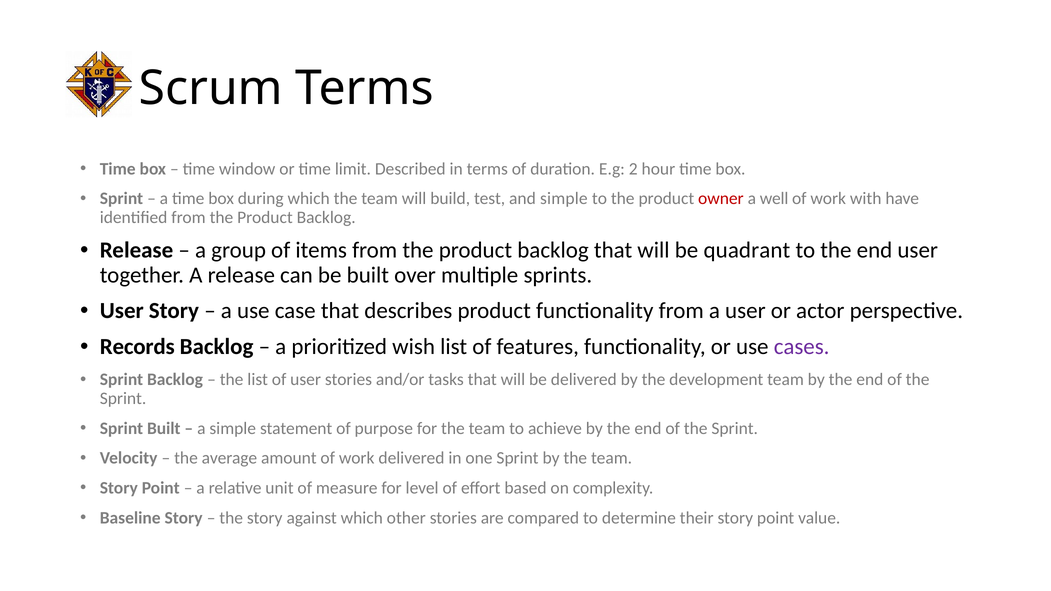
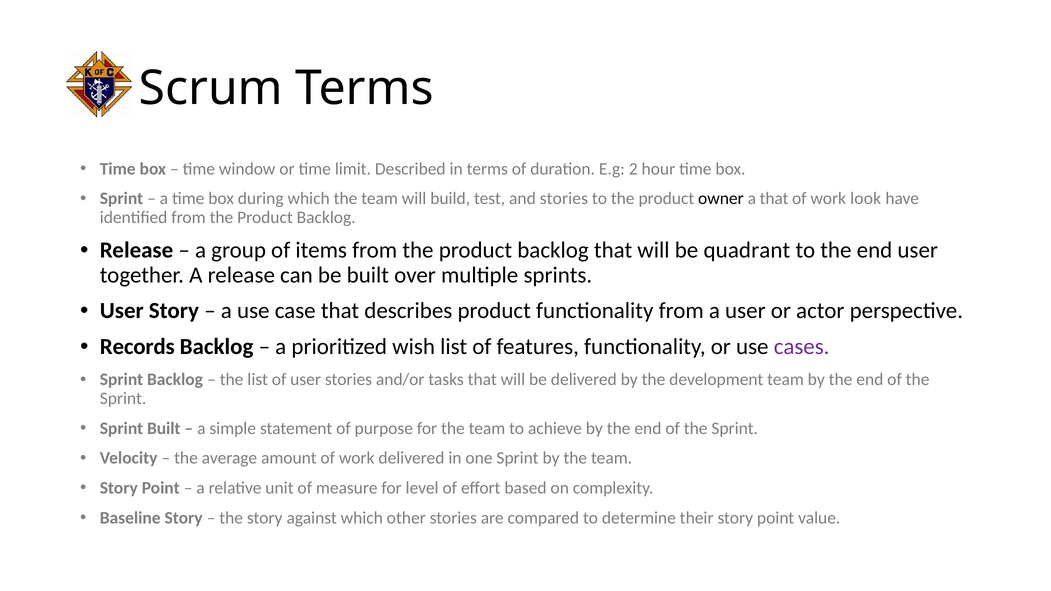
and simple: simple -> stories
owner colour: red -> black
a well: well -> that
with: with -> look
